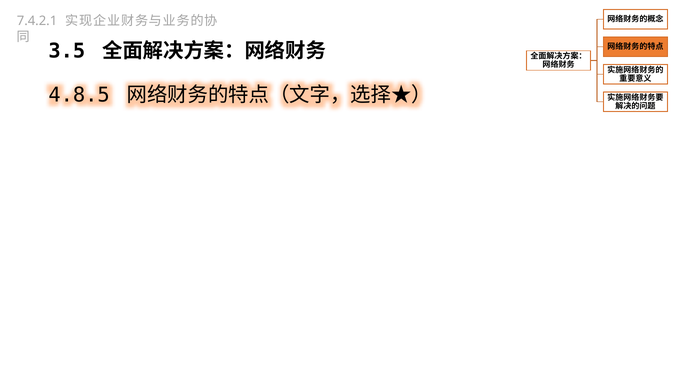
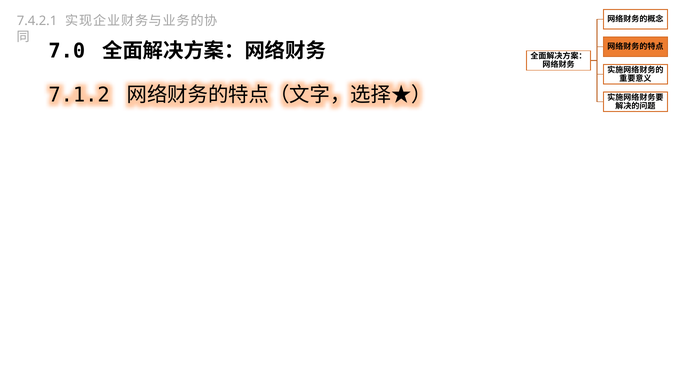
3.5: 3.5 -> 7.0
4.8.5: 4.8.5 -> 7.1.2
